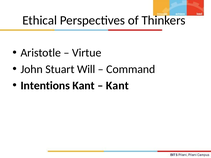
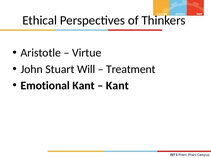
Command: Command -> Treatment
Intentions: Intentions -> Emotional
